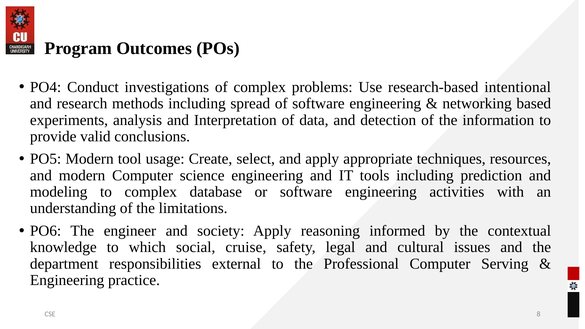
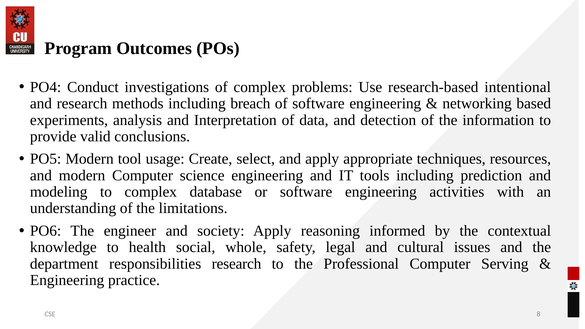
spread: spread -> breach
which: which -> health
cruise: cruise -> whole
responsibilities external: external -> research
